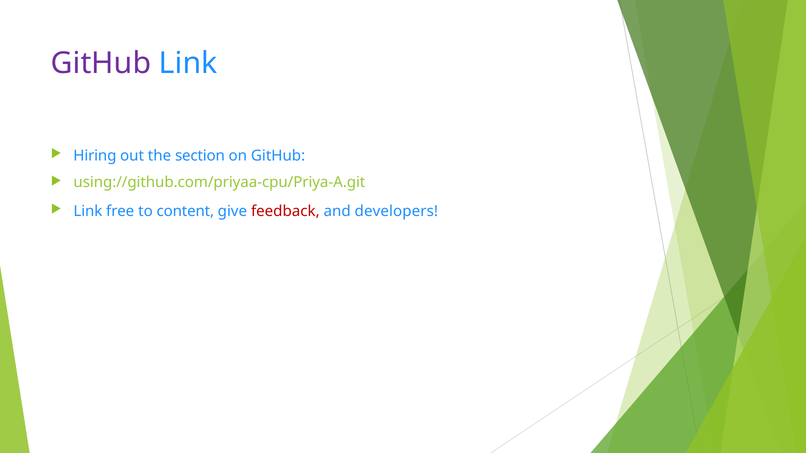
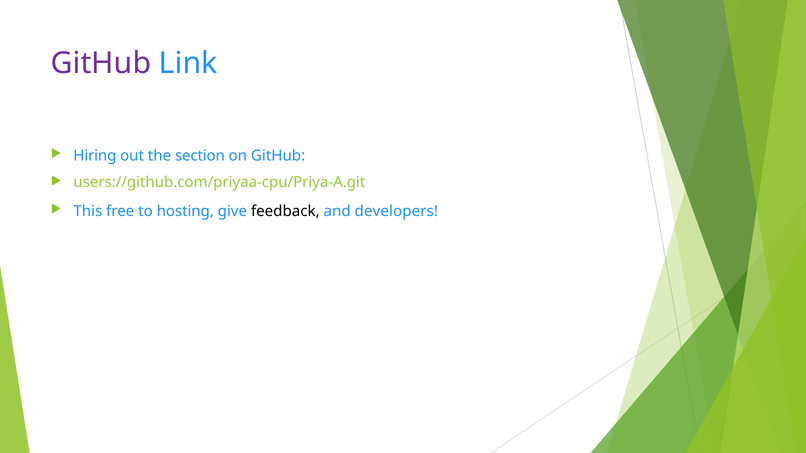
using://github.com/priyaa-cpu/Priya-A.git: using://github.com/priyaa-cpu/Priya-A.git -> users://github.com/priyaa-cpu/Priya-A.git
Link at (88, 211): Link -> This
content: content -> hosting
feedback colour: red -> black
